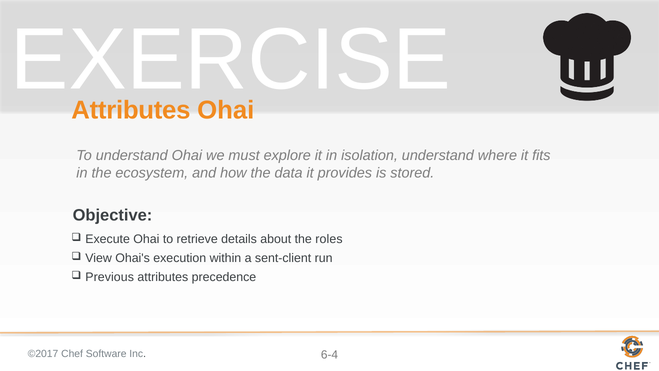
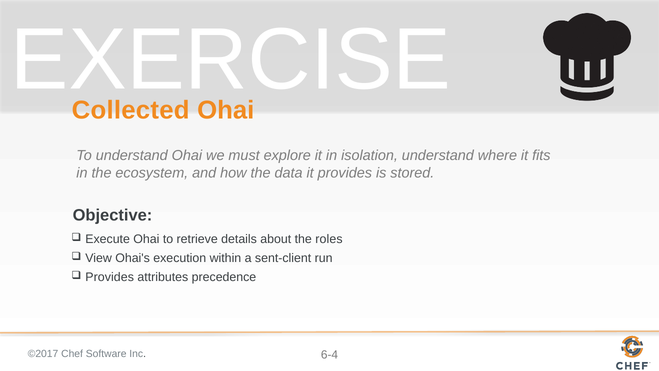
Attributes at (131, 110): Attributes -> Collected
Previous at (110, 277): Previous -> Provides
